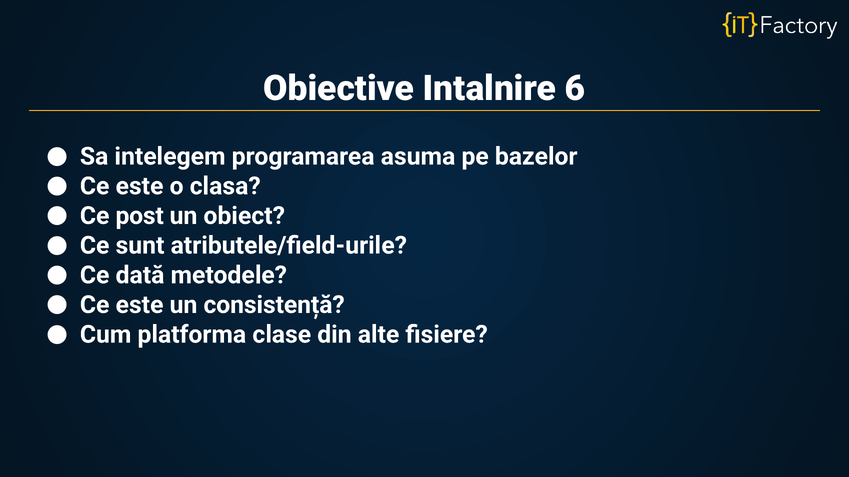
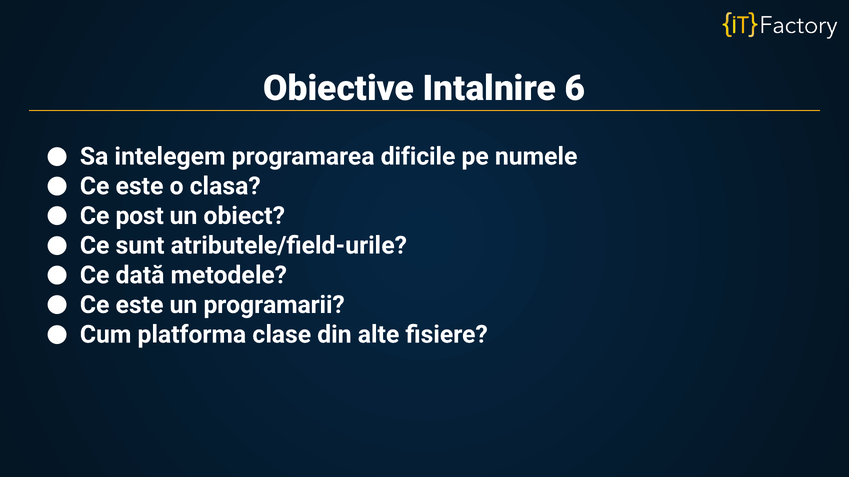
asuma: asuma -> dificile
bazelor: bazelor -> numele
consistență: consistență -> programarii
